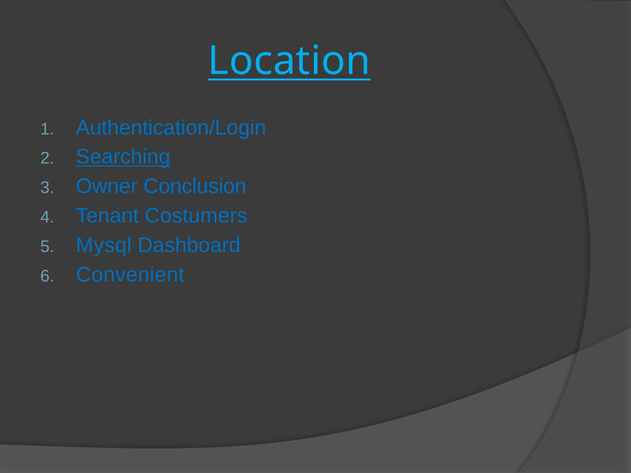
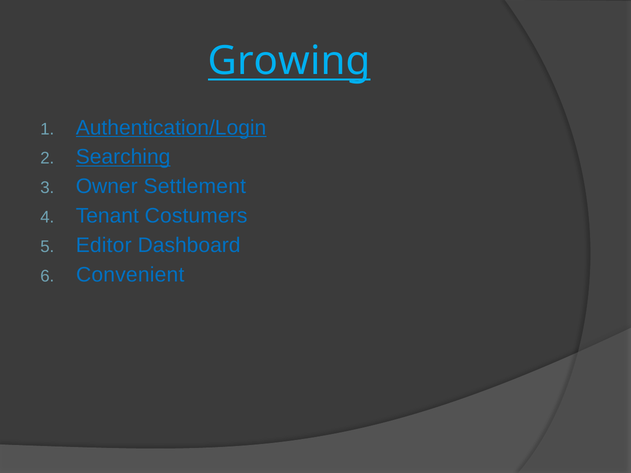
Location: Location -> Growing
Authentication/Login underline: none -> present
Conclusion: Conclusion -> Settlement
Mysql: Mysql -> Editor
